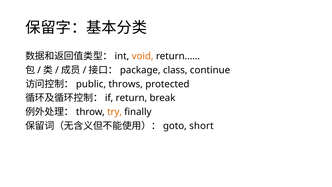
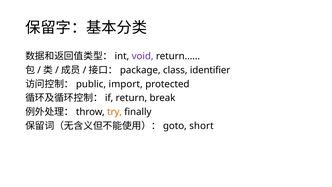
void colour: orange -> purple
continue: continue -> identifier
throws: throws -> import
